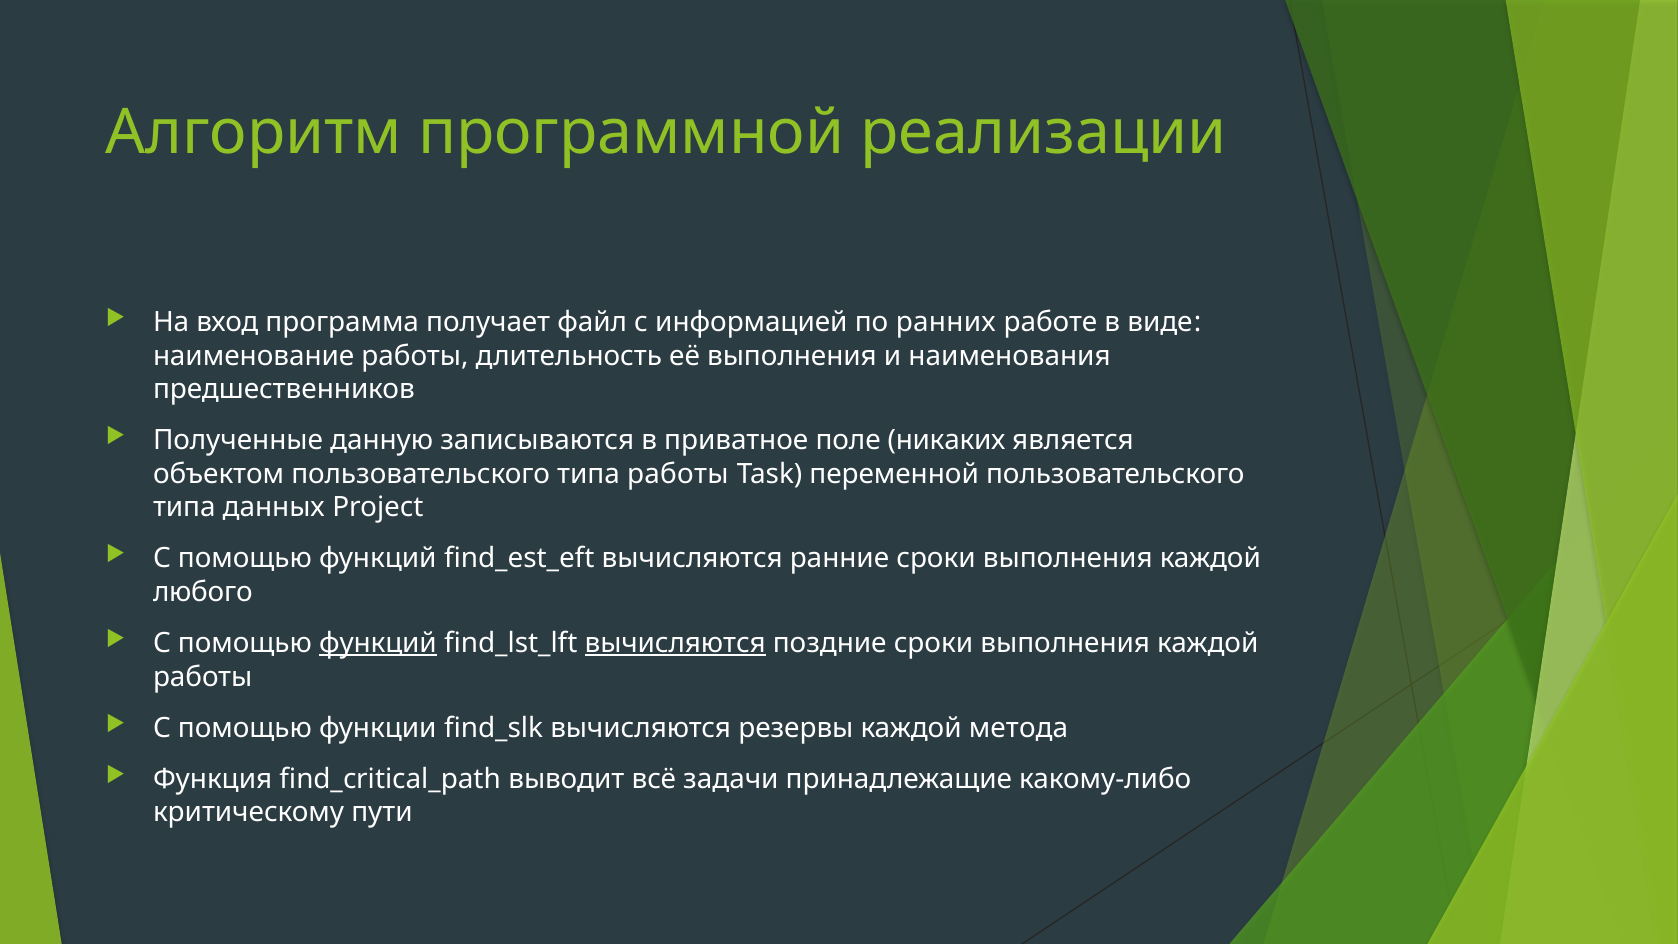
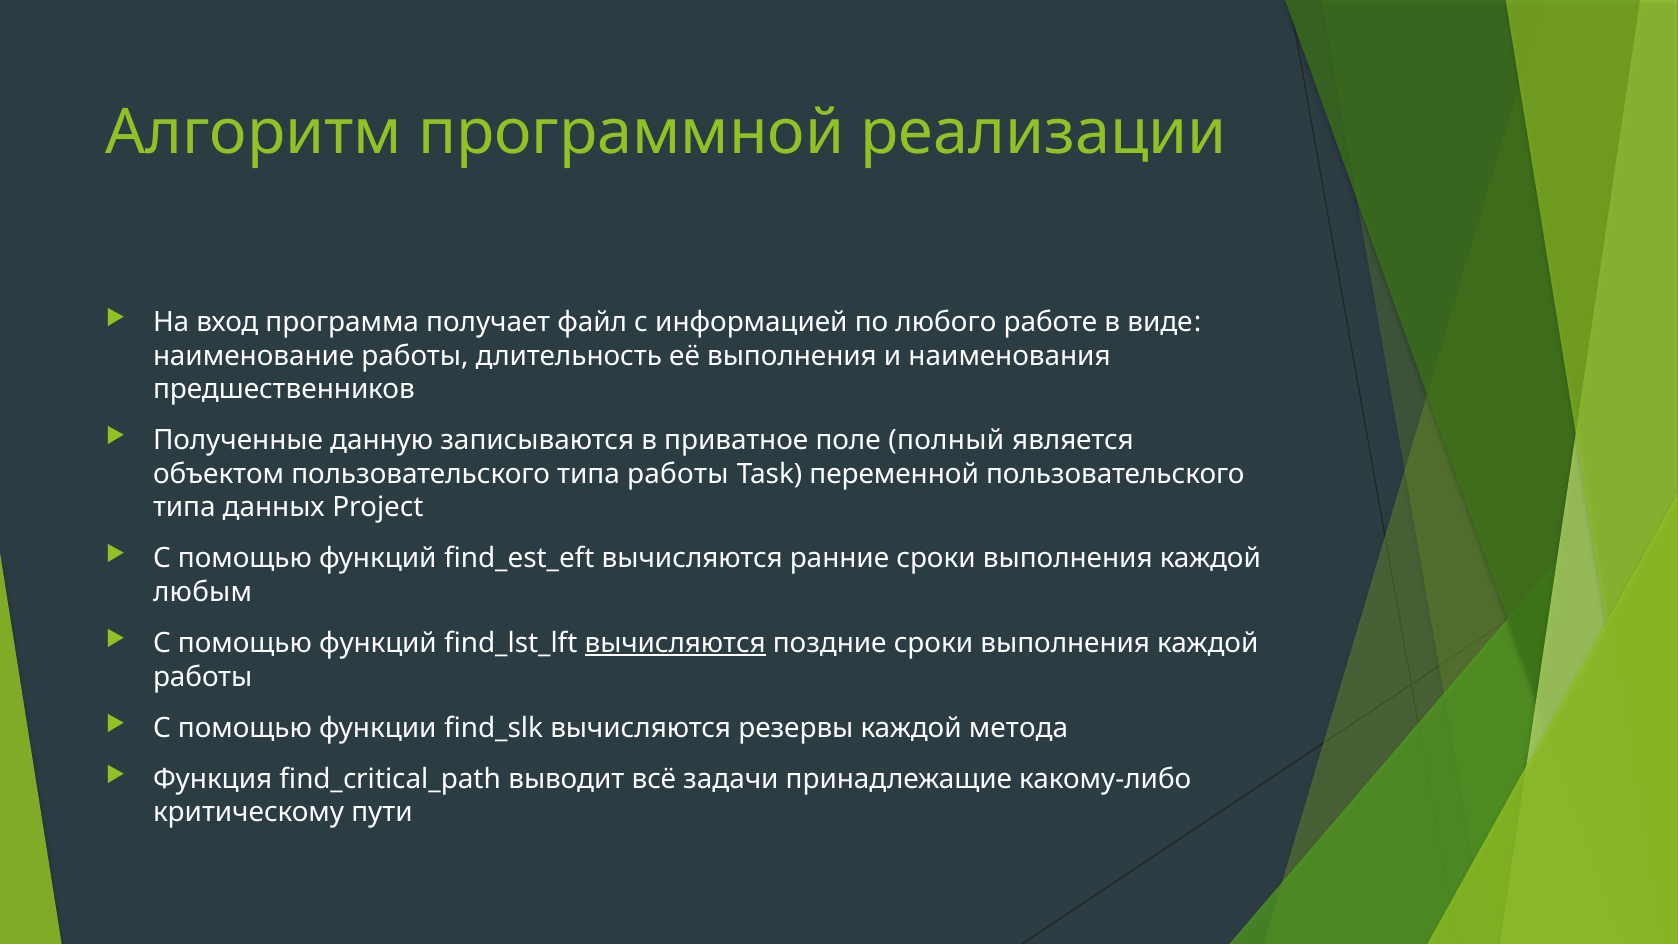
ранних: ранних -> любого
никаких: никаких -> полный
любого: любого -> любым
функций at (378, 643) underline: present -> none
